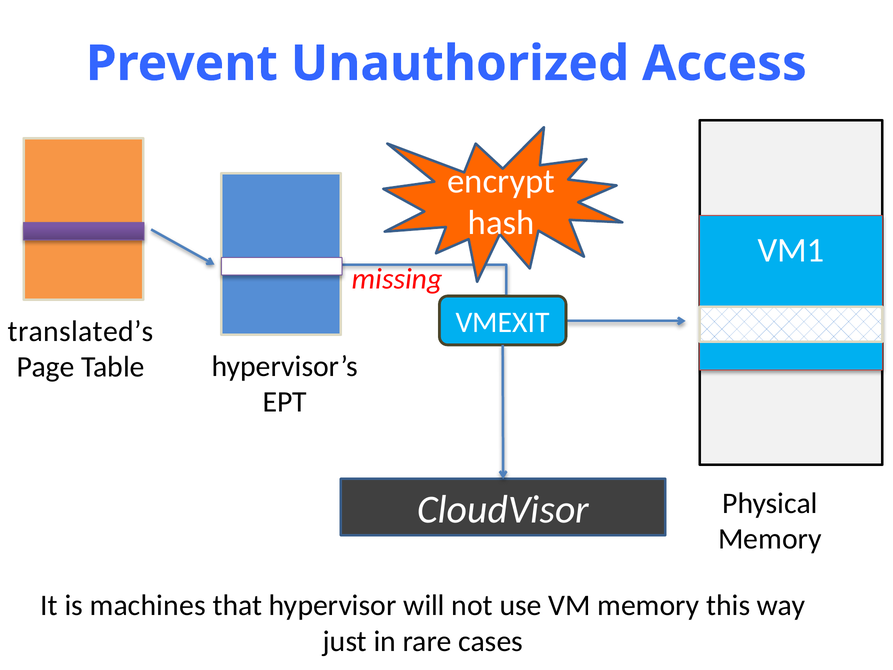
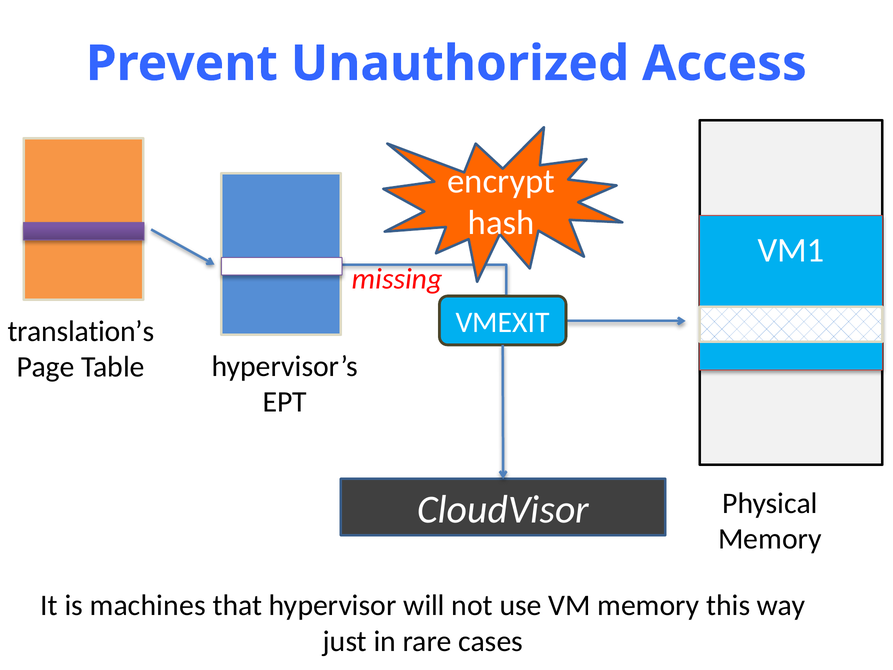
translated’s: translated’s -> translation’s
